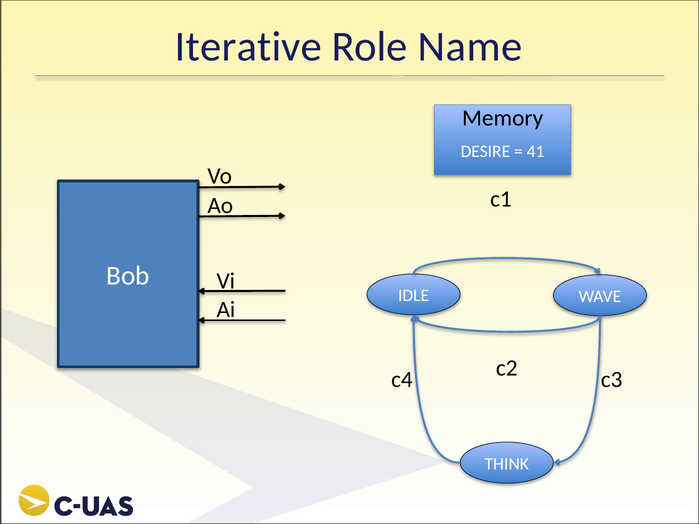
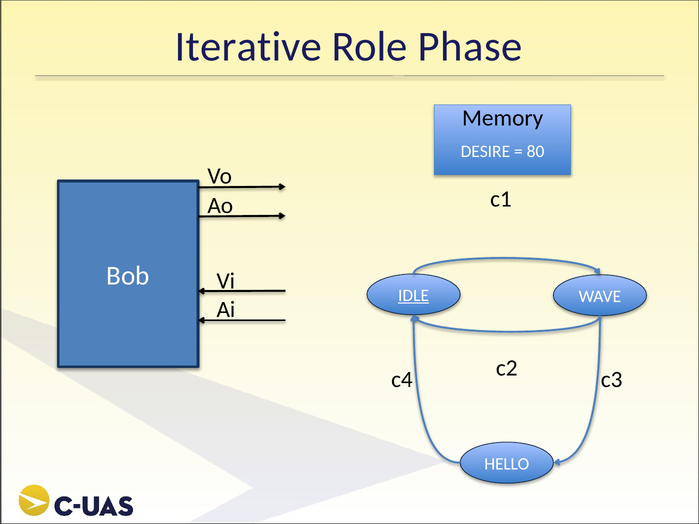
Name: Name -> Phase
41: 41 -> 80
IDLE underline: none -> present
THINK: THINK -> HELLO
